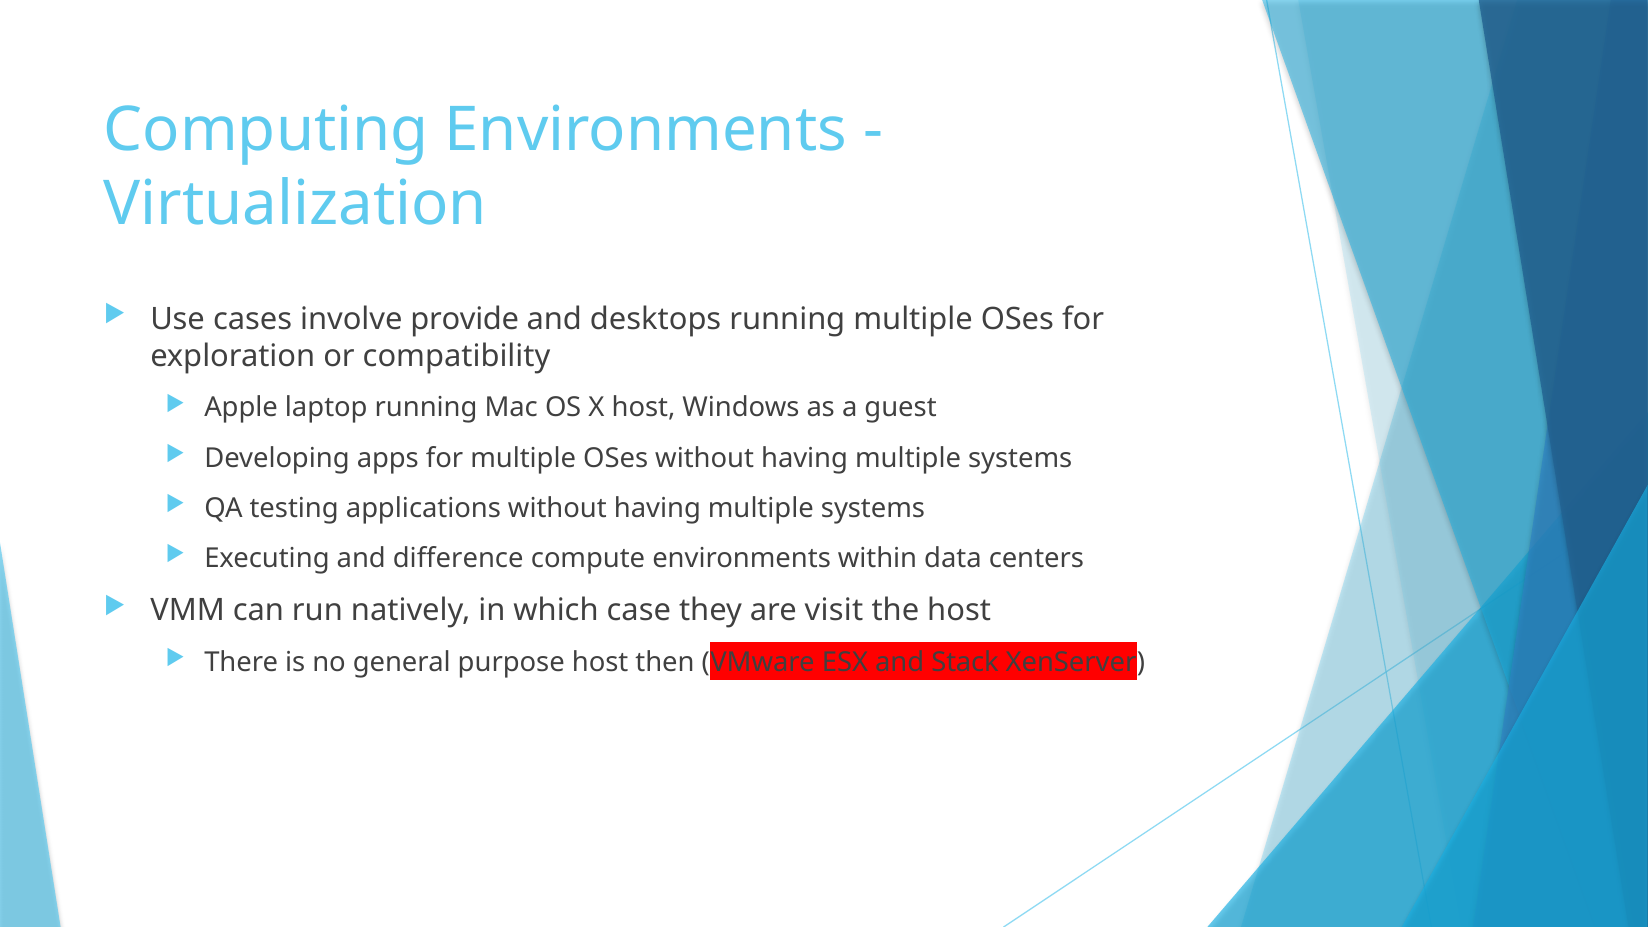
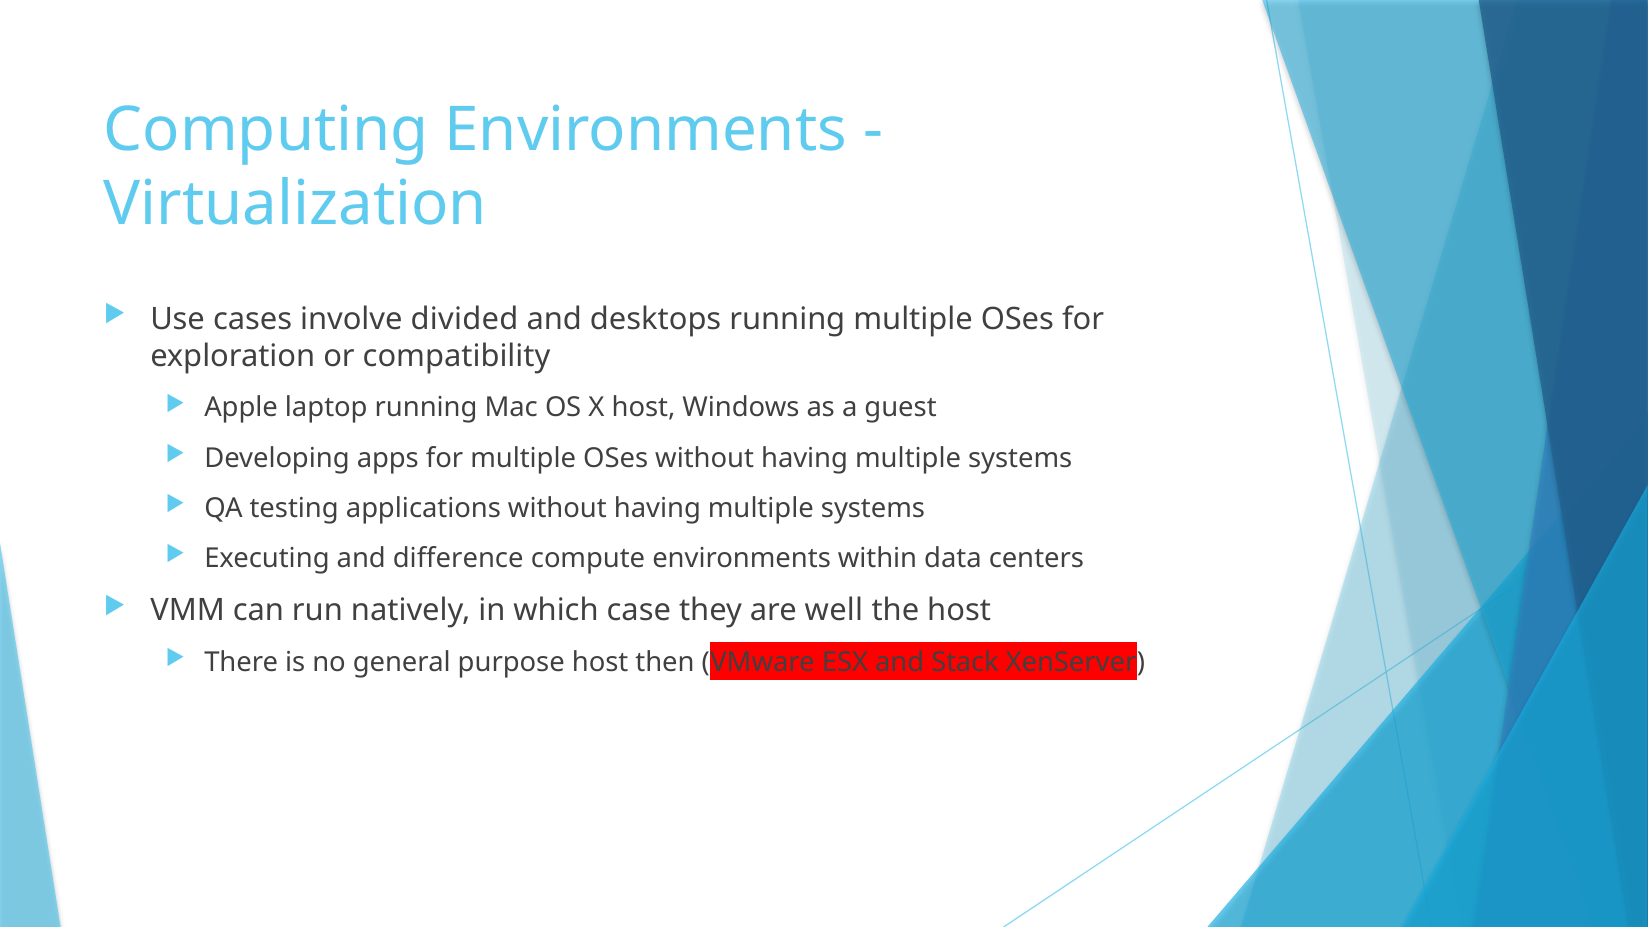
provide: provide -> divided
visit: visit -> well
